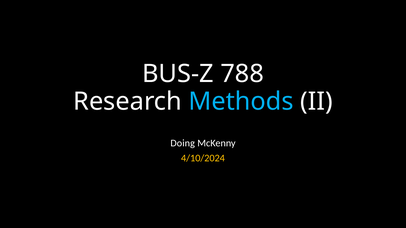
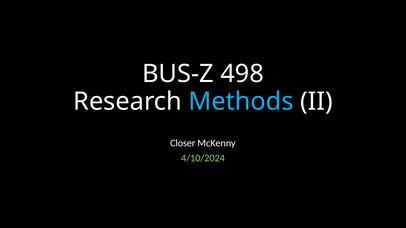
788: 788 -> 498
Doing: Doing -> Closer
4/10/2024 colour: yellow -> light green
